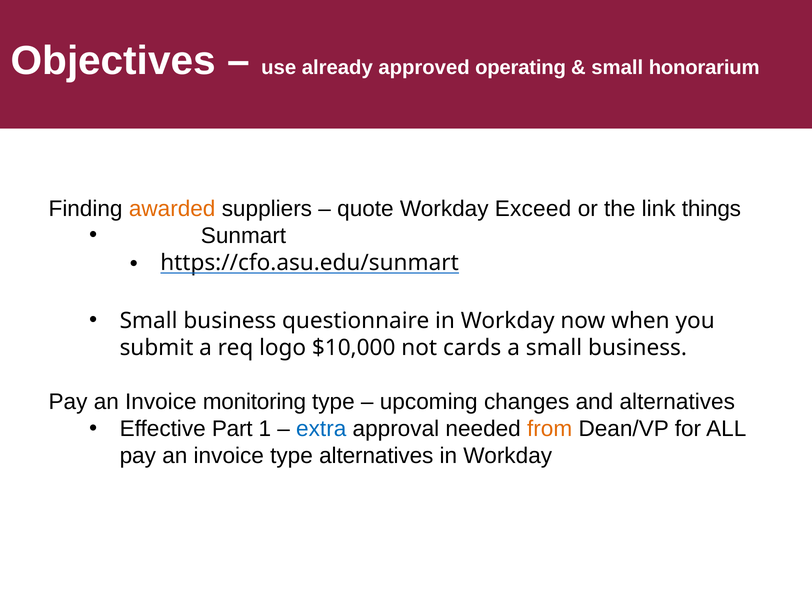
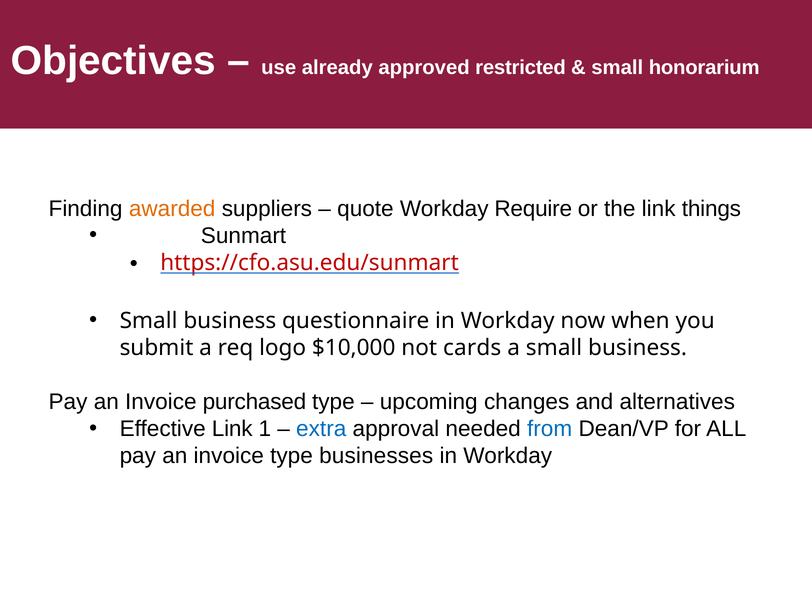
operating: operating -> restricted
Exceed: Exceed -> Require
https://cfo.asu.edu/sunmart colour: black -> red
monitoring: monitoring -> purchased
Effective Part: Part -> Link
from colour: orange -> blue
type alternatives: alternatives -> businesses
